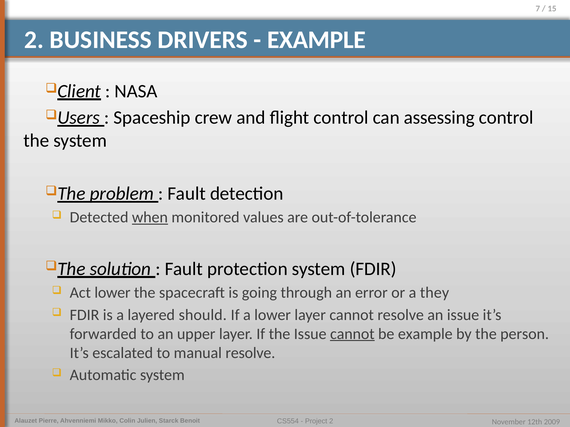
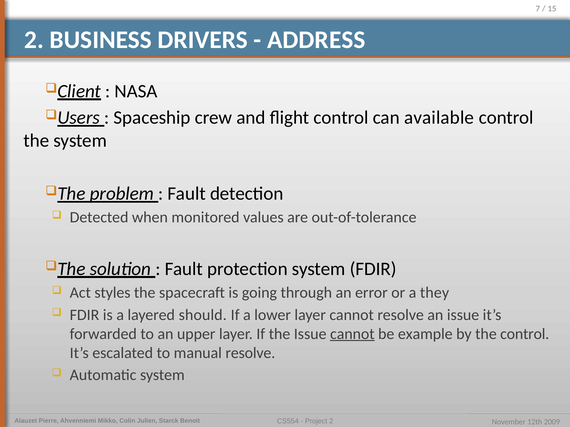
EXAMPLE at (316, 40): EXAMPLE -> ADDRESS
assessing: assessing -> available
when underline: present -> none
Act lower: lower -> styles
the person: person -> control
